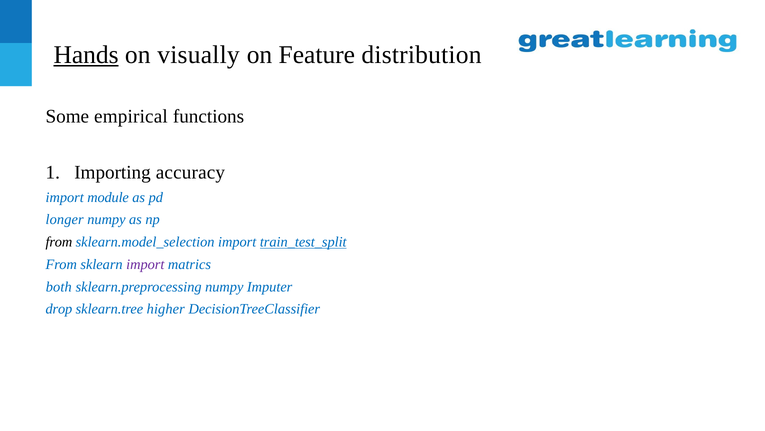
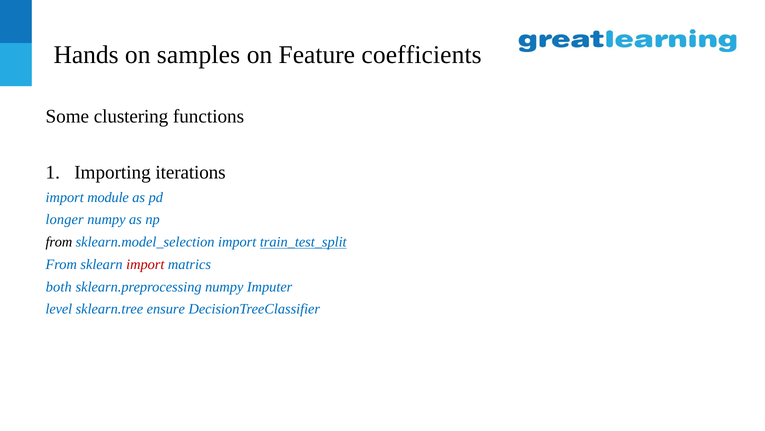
Hands underline: present -> none
visually: visually -> samples
distribution: distribution -> coefficients
empirical: empirical -> clustering
accuracy: accuracy -> iterations
import at (145, 264) colour: purple -> red
drop: drop -> level
higher: higher -> ensure
